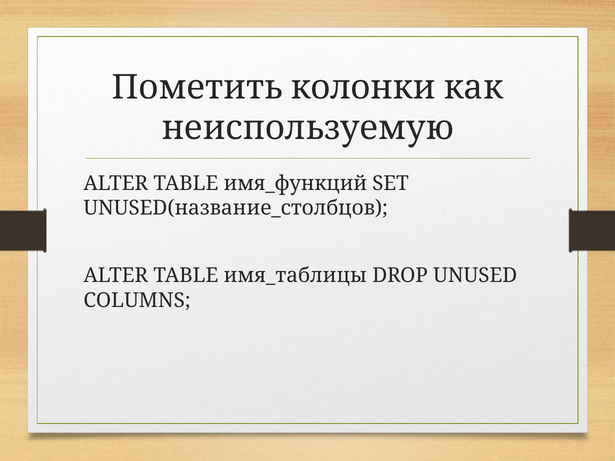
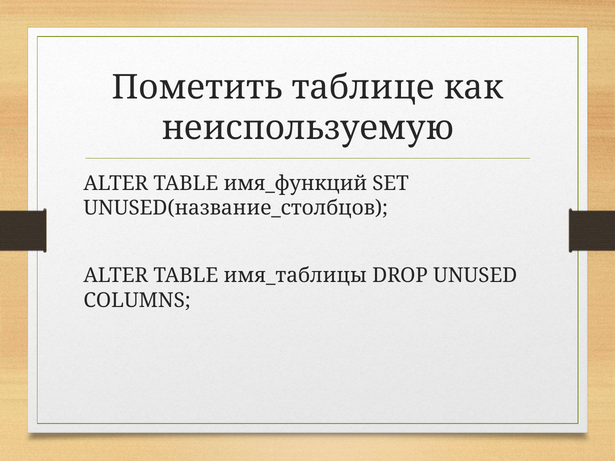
колонки: колонки -> таблице
